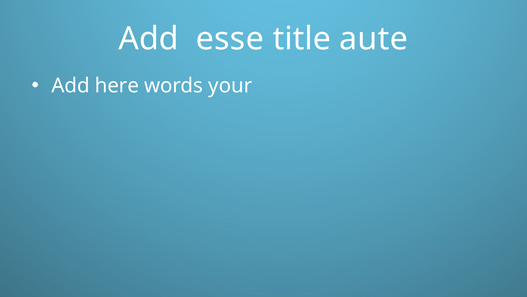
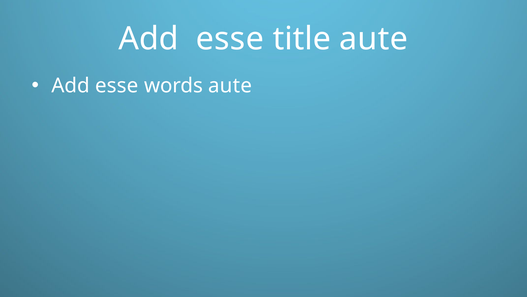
here at (117, 86): here -> esse
words your: your -> aute
